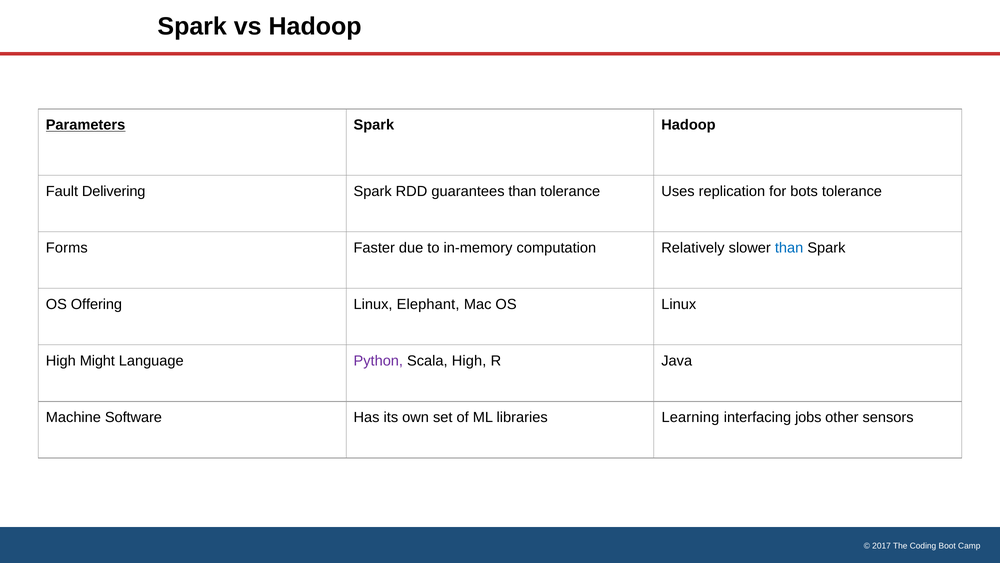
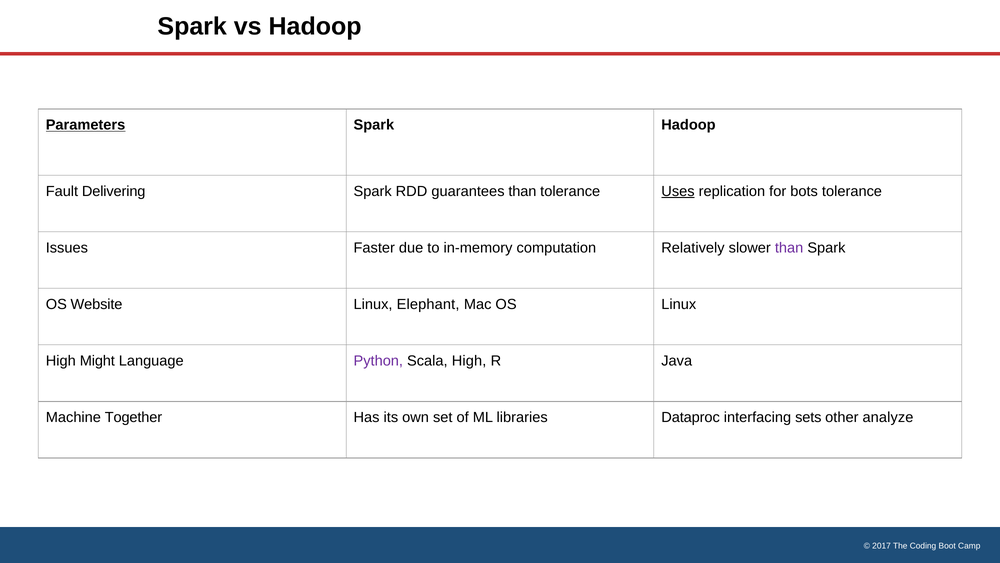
Uses underline: none -> present
Forms: Forms -> Issues
than at (789, 248) colour: blue -> purple
Offering: Offering -> Website
Software: Software -> Together
Learning: Learning -> Dataproc
jobs: jobs -> sets
sensors: sensors -> analyze
